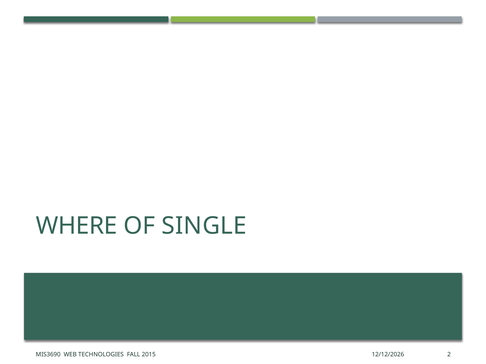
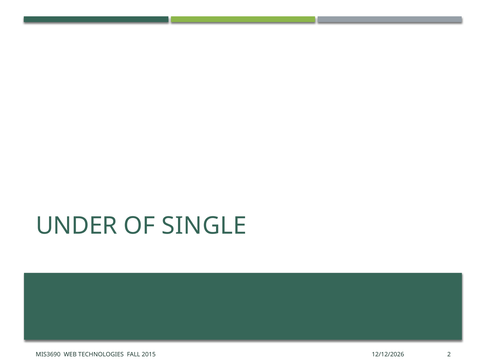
WHERE: WHERE -> UNDER
